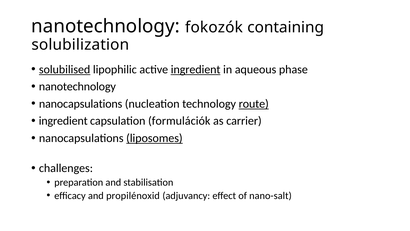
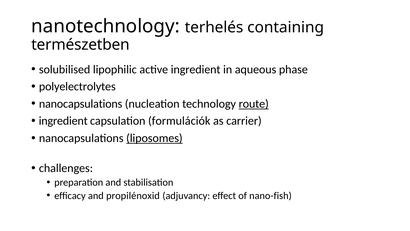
fokozók: fokozók -> terhelés
solubilization: solubilization -> természetben
solubilised underline: present -> none
ingredient at (196, 69) underline: present -> none
nanotechnology at (77, 86): nanotechnology -> polyelectrolytes
nano-salt: nano-salt -> nano-fish
